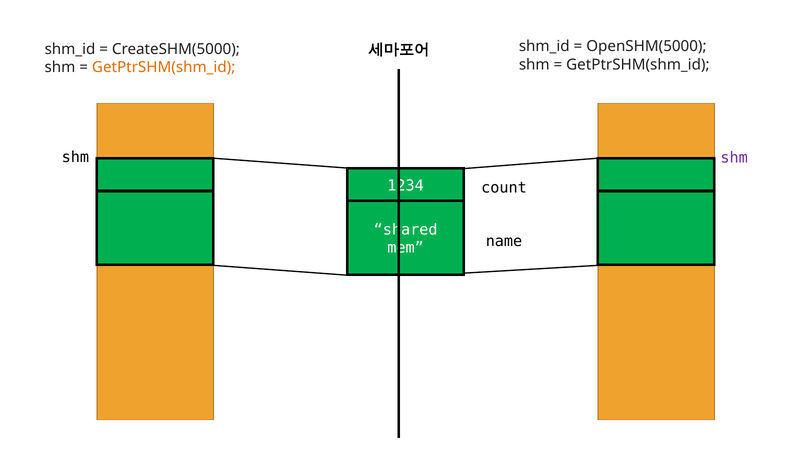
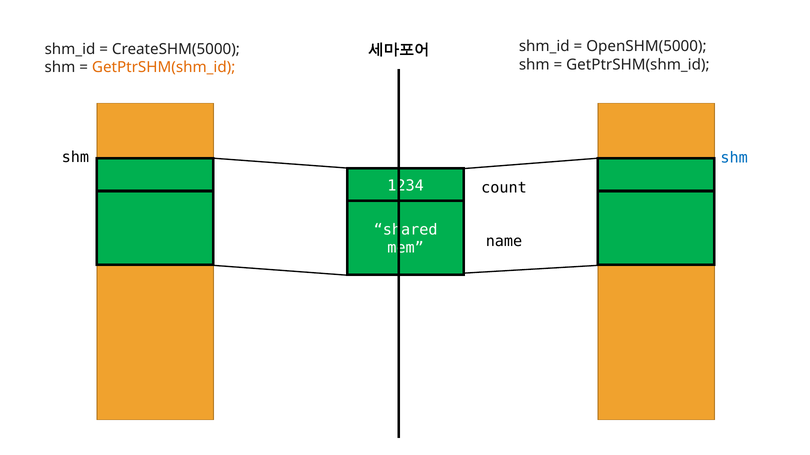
shm at (734, 158) colour: purple -> blue
